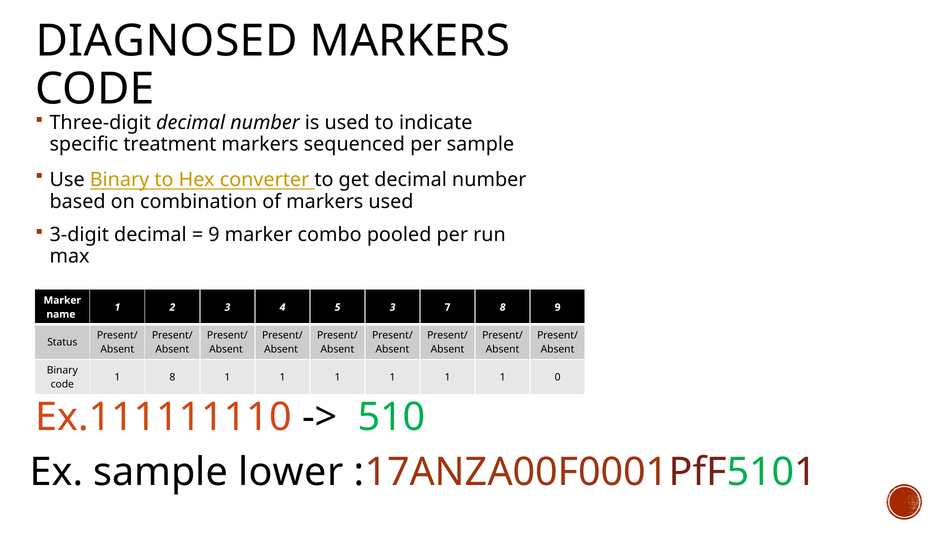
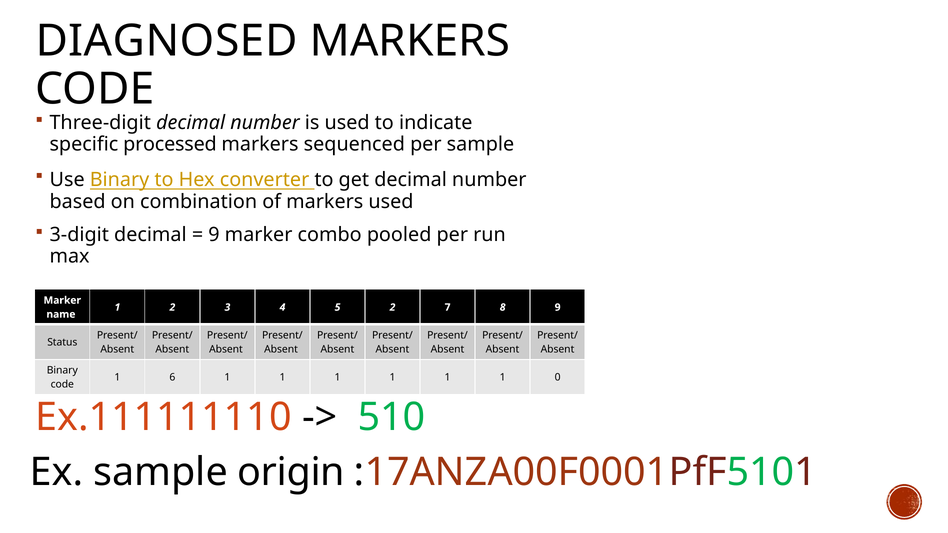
treatment: treatment -> processed
5 3: 3 -> 2
1 8: 8 -> 6
lower: lower -> origin
